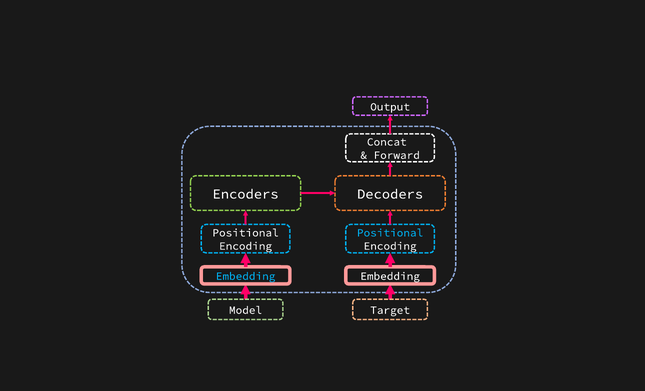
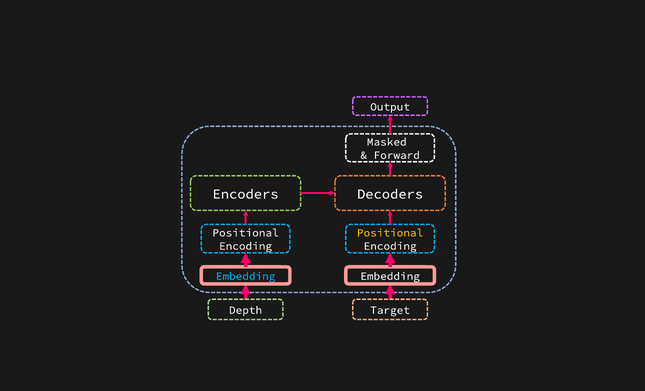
Concat: Concat -> Masked
Positional at (390, 233) colour: light blue -> yellow
Model: Model -> Depth
